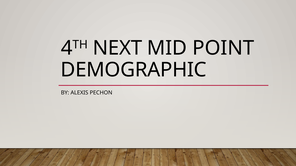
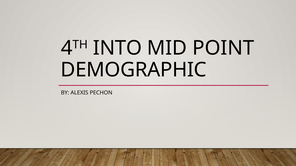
NEXT: NEXT -> INTO
